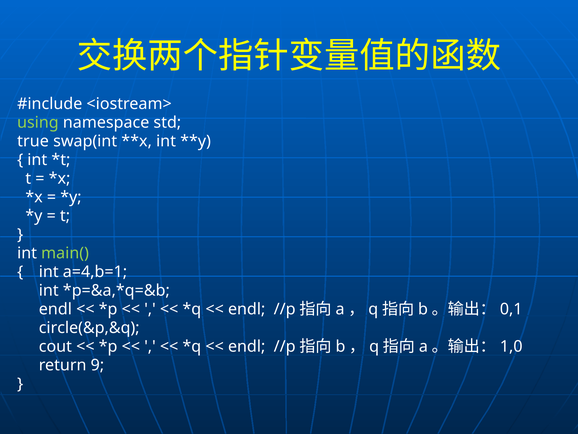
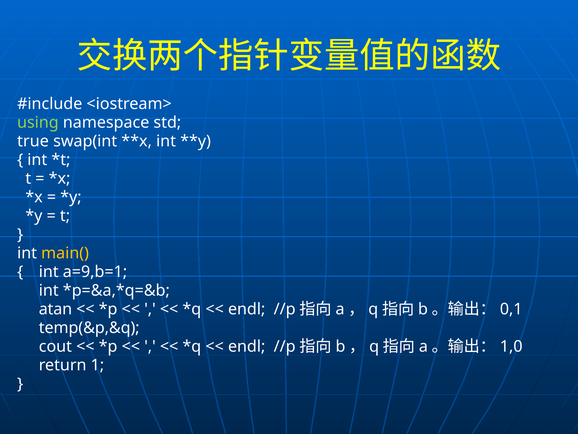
main( colour: light green -> yellow
a=4,b=1: a=4,b=1 -> a=9,b=1
endl at (55, 309): endl -> atan
circle(&p,&q: circle(&p,&q -> temp(&p,&q
9: 9 -> 1
